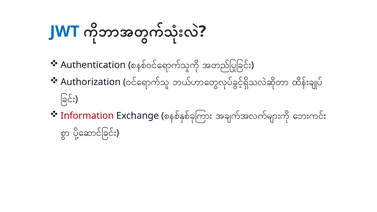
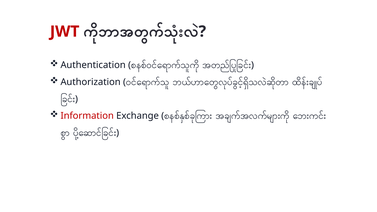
JWT colour: blue -> red
